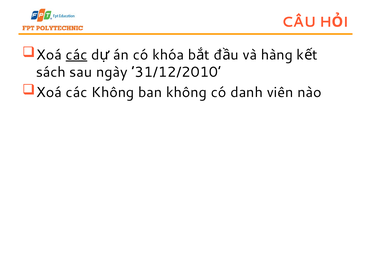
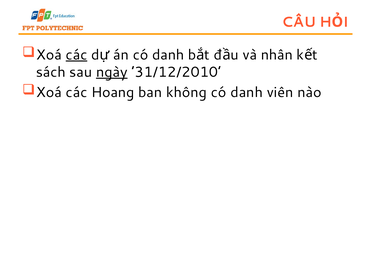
án có khóa: khóa -> danh
hàng: hàng -> nhân
ngày underline: none -> present
các Không: Không -> Hoang
